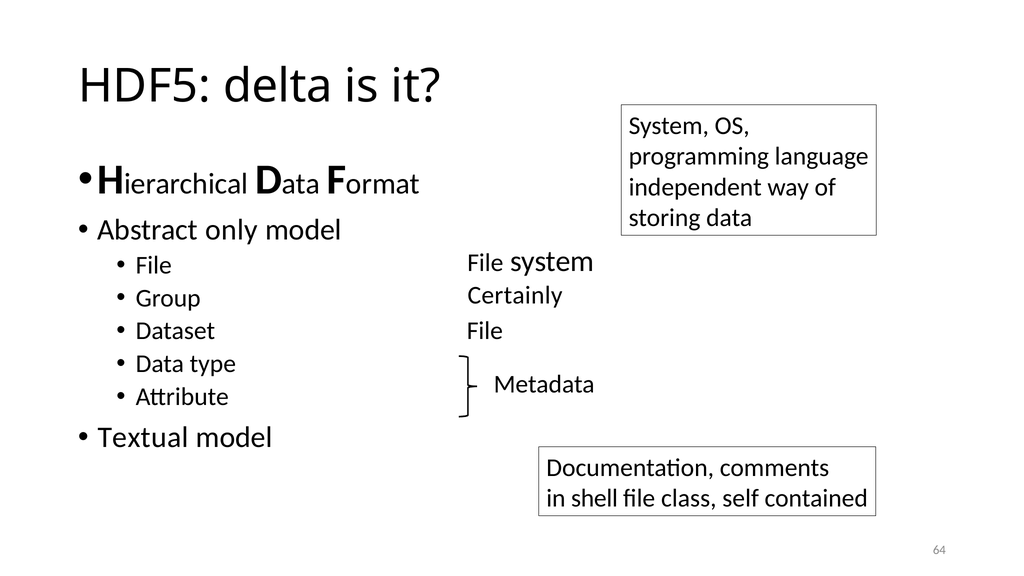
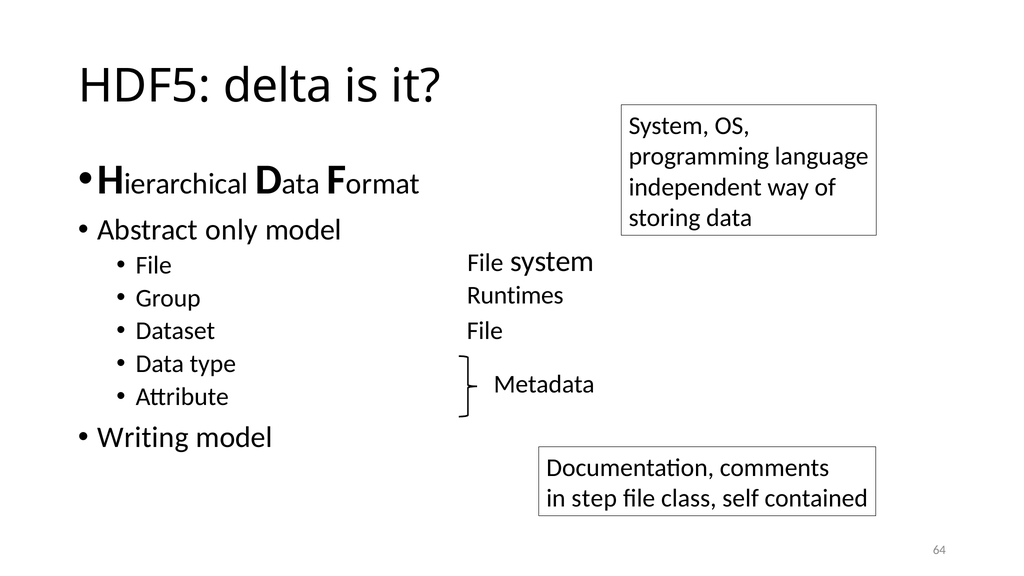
Certainly: Certainly -> Runtimes
Textual: Textual -> Writing
shell: shell -> step
